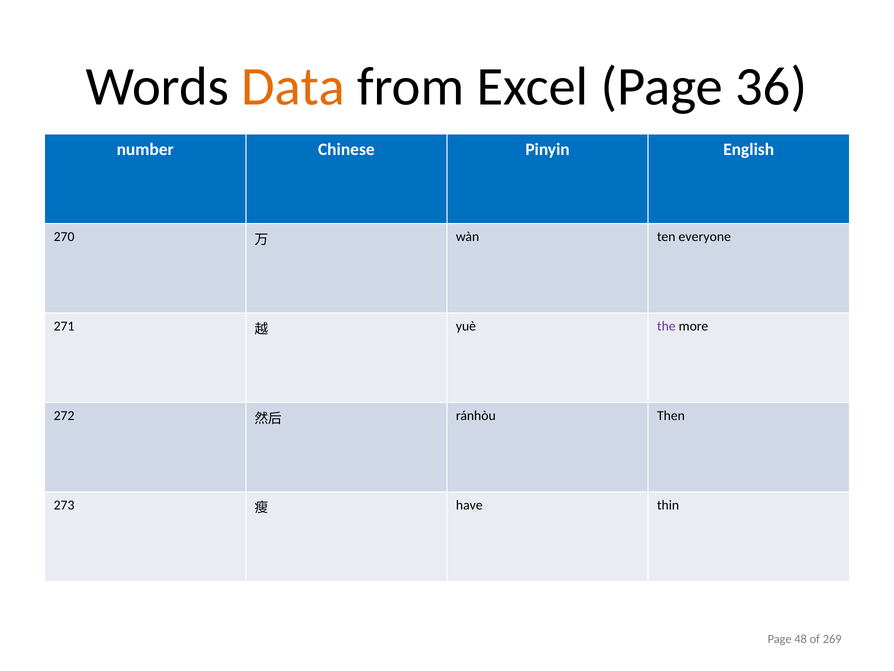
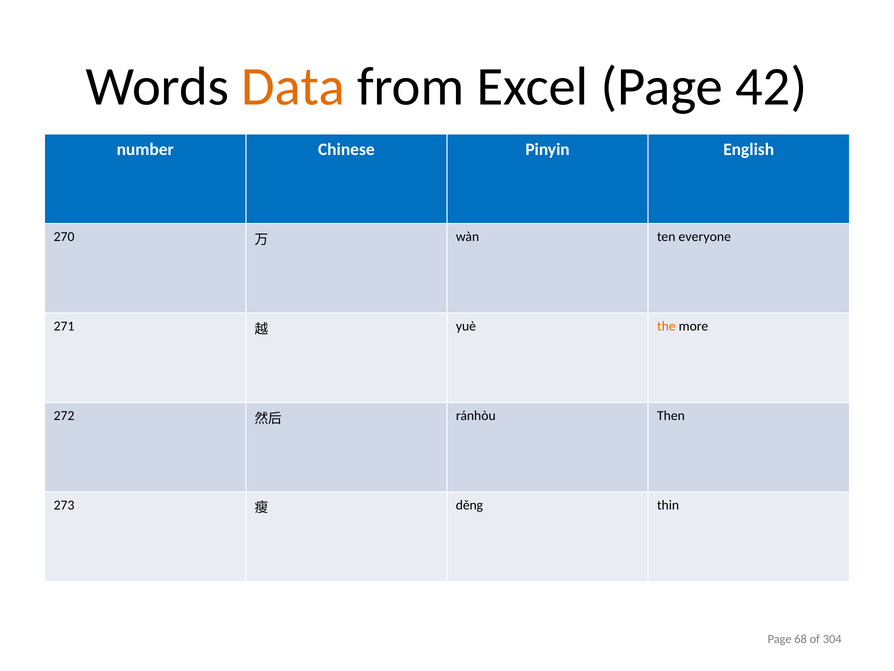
36: 36 -> 42
the colour: purple -> orange
have: have -> děng
48: 48 -> 68
269: 269 -> 304
